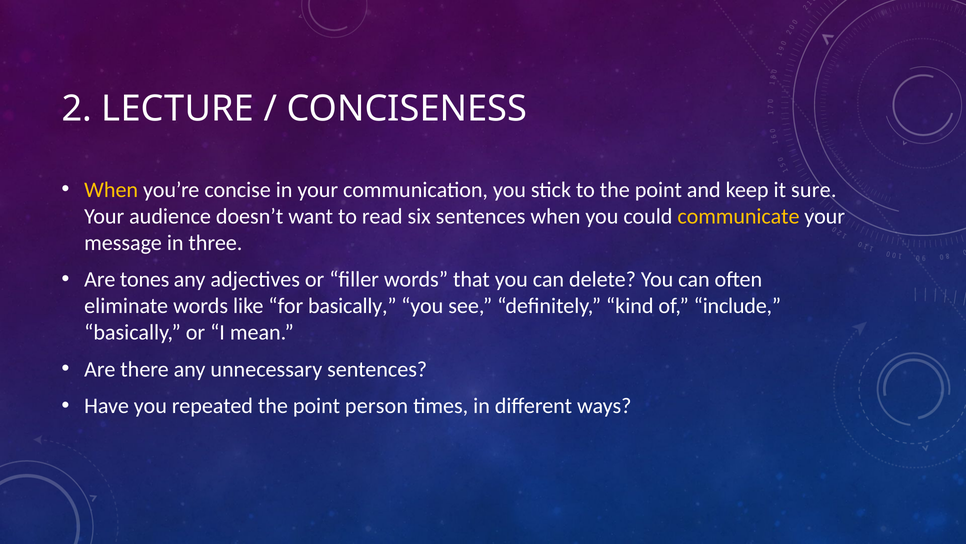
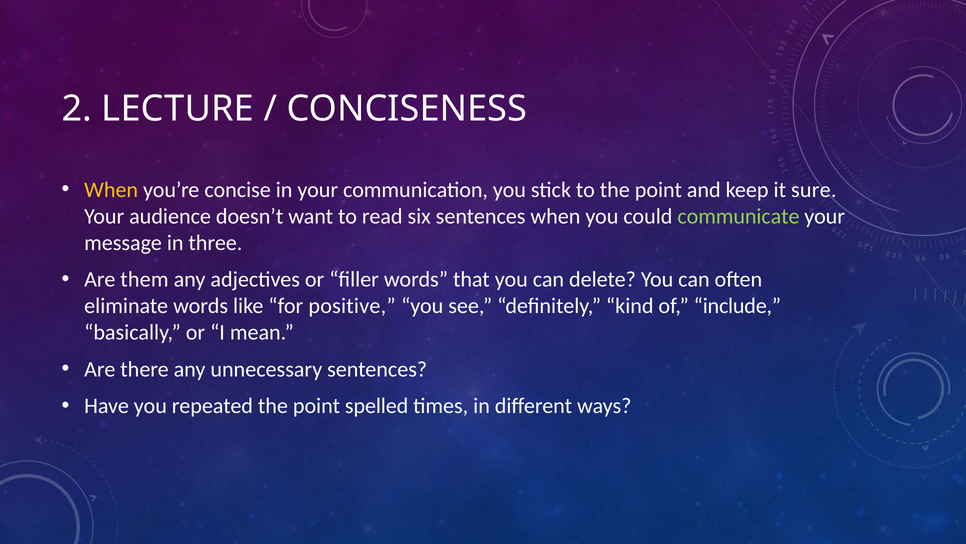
communicate colour: yellow -> light green
tones: tones -> them
for basically: basically -> positive
person: person -> spelled
